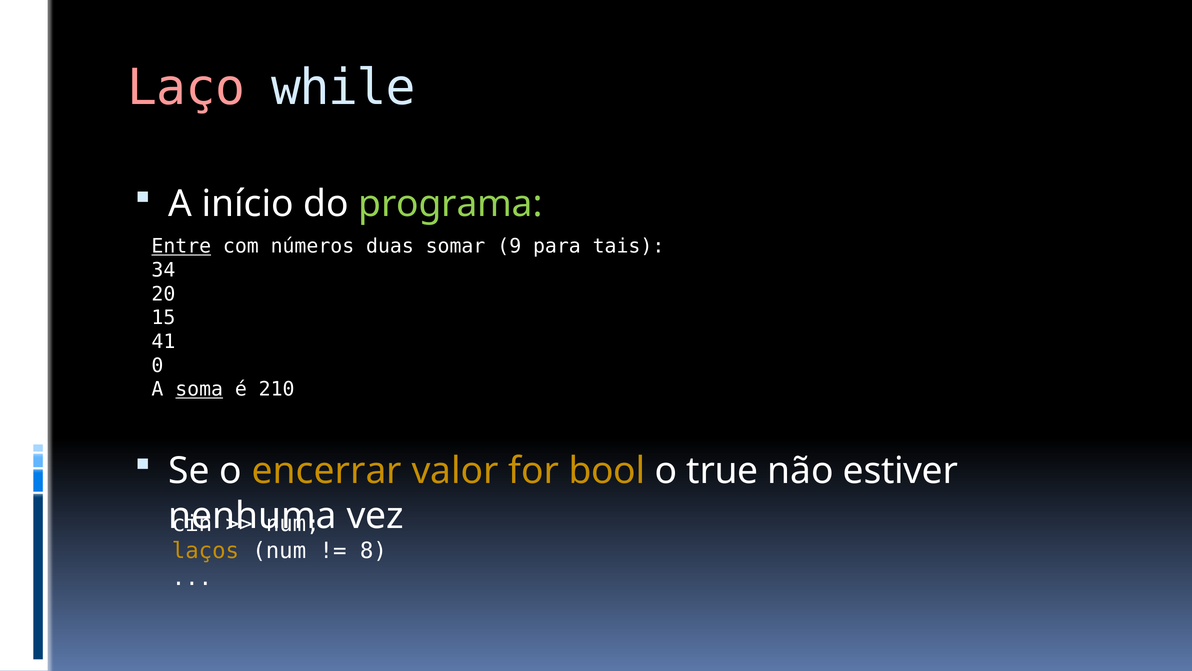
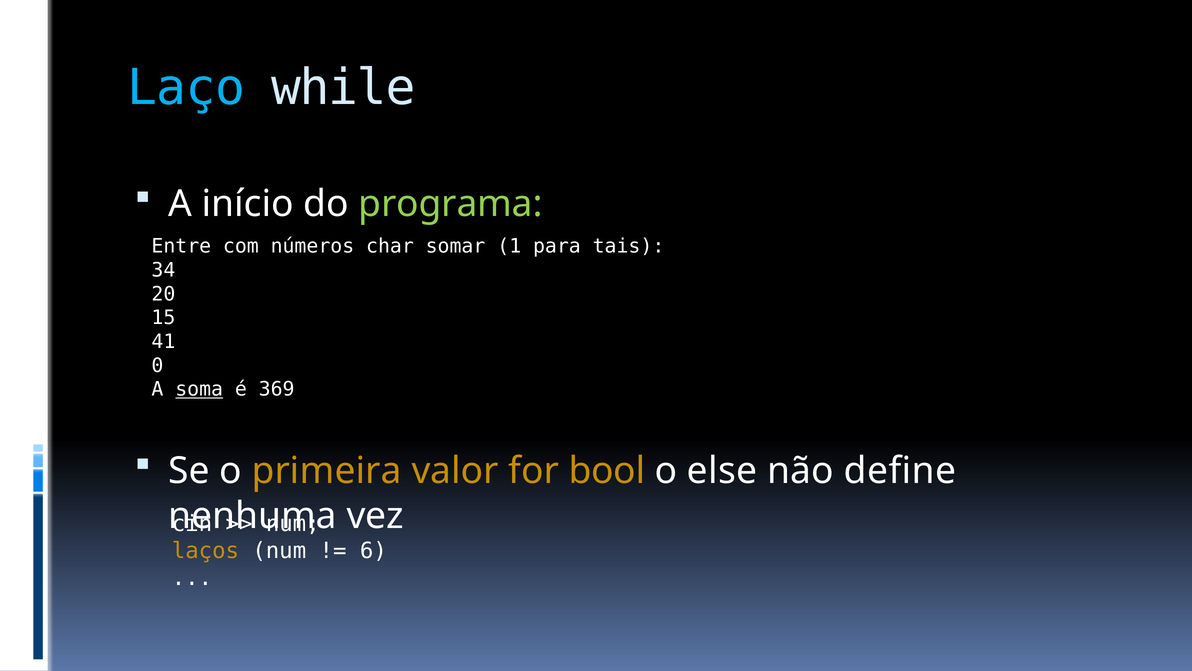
Laço colour: pink -> light blue
Entre underline: present -> none
duas: duas -> char
9: 9 -> 1
210: 210 -> 369
encerrar: encerrar -> primeira
true: true -> else
estiver: estiver -> define
8: 8 -> 6
